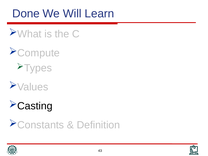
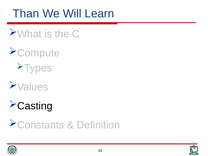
Done: Done -> Than
